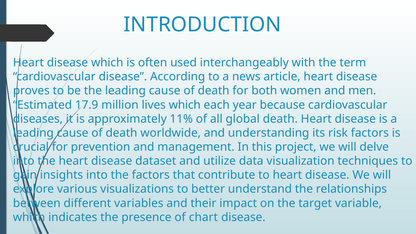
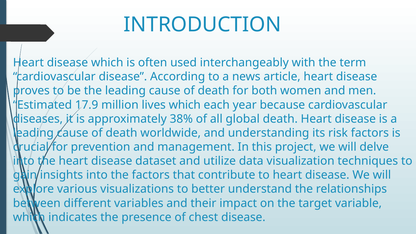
11%: 11% -> 38%
chart: chart -> chest
